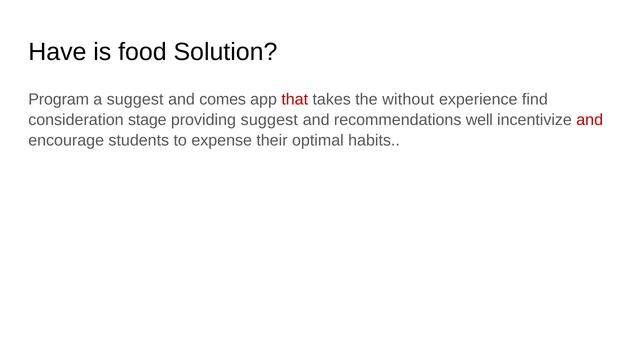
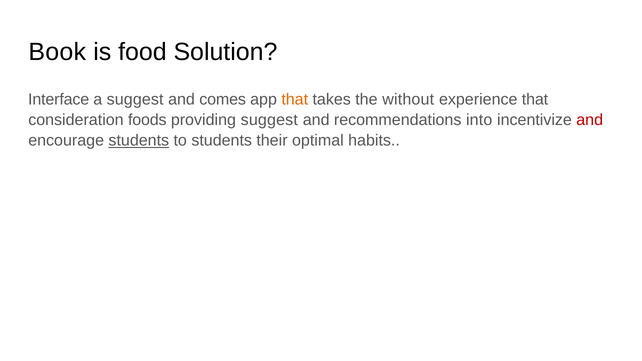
Have: Have -> Book
Program: Program -> Interface
that at (295, 99) colour: red -> orange
experience find: find -> that
stage: stage -> foods
well: well -> into
students at (139, 141) underline: none -> present
to expense: expense -> students
